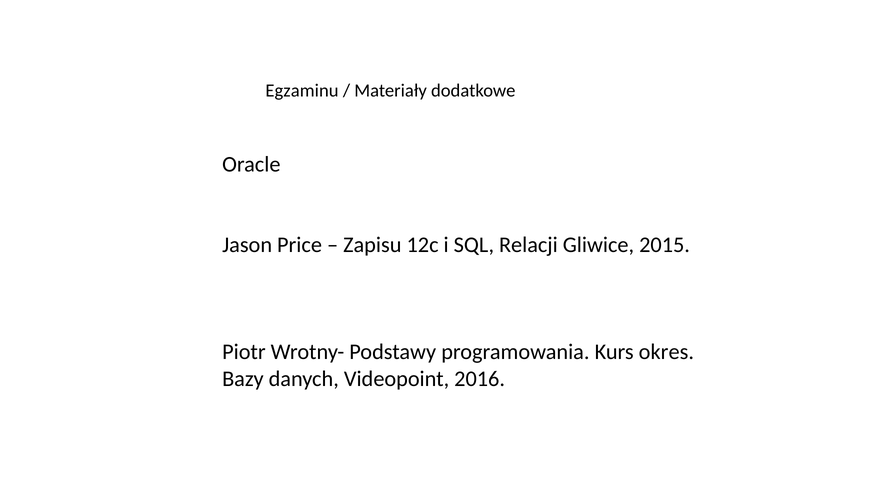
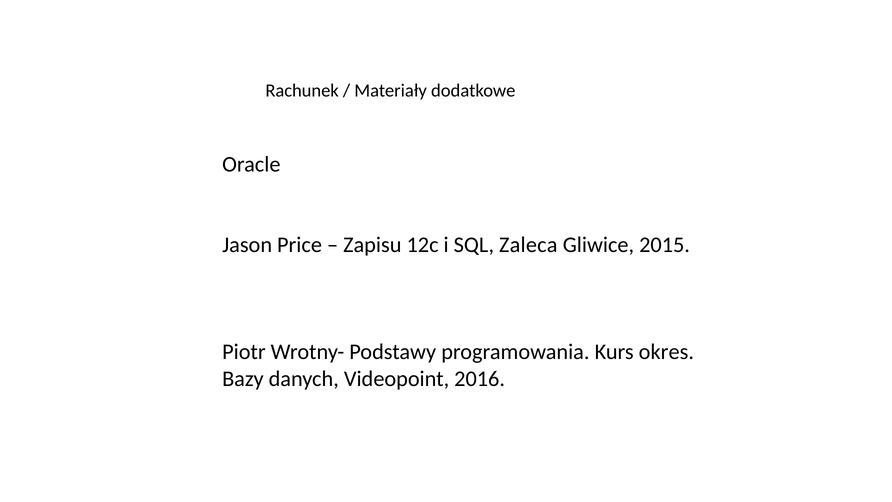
Egzaminu: Egzaminu -> Rachunek
Relacji: Relacji -> Zaleca
